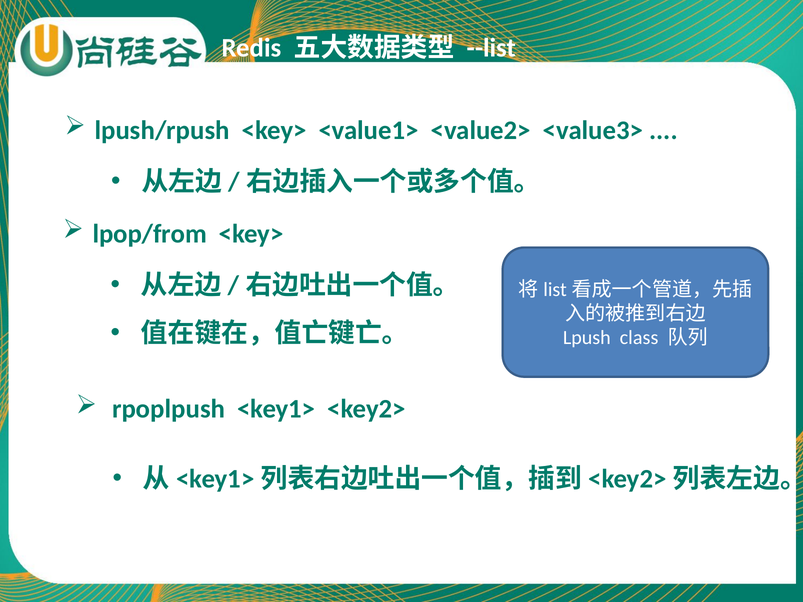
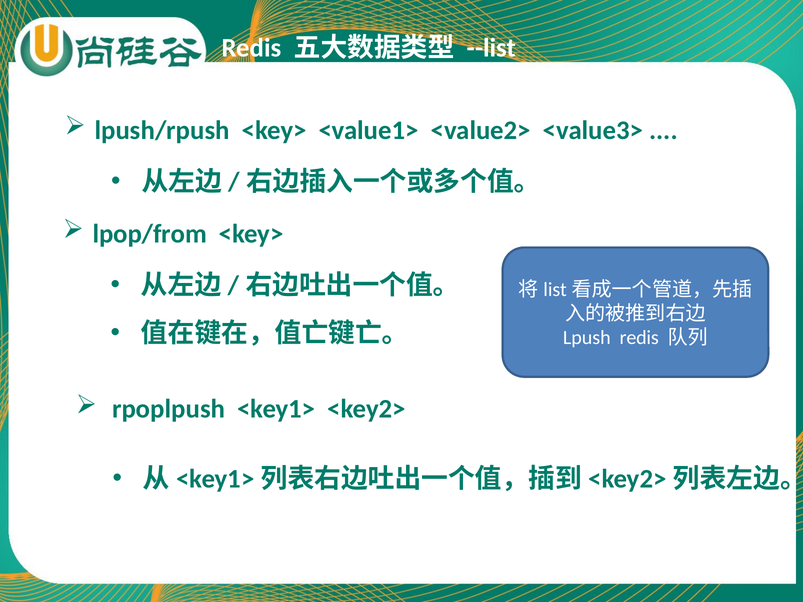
Lpush class: class -> redis
